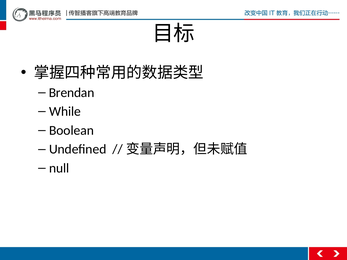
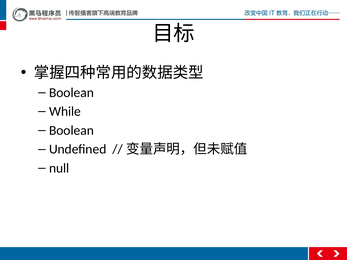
Brendan at (72, 93): Brendan -> Boolean
